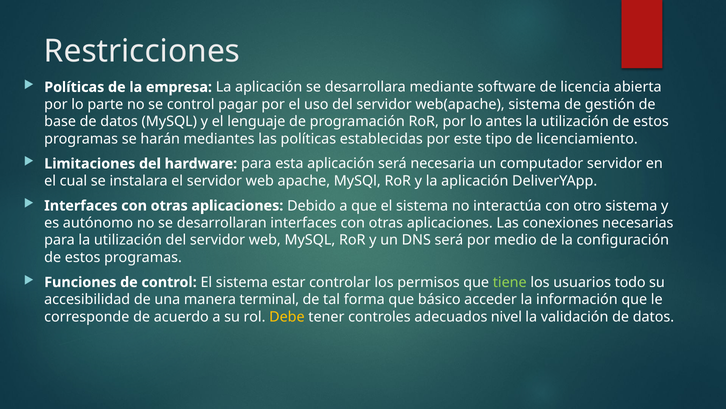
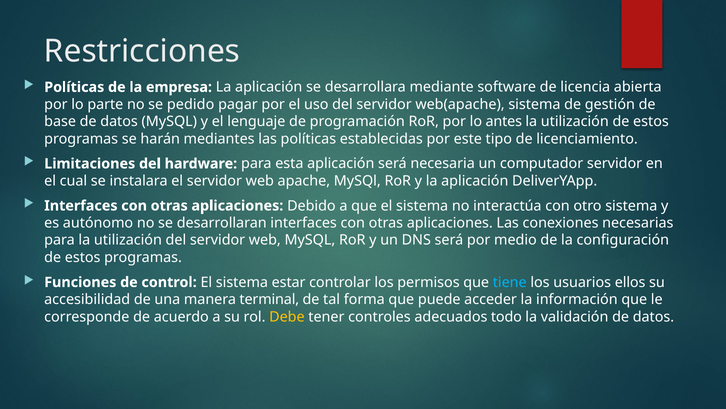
se control: control -> pedido
tiene colour: light green -> light blue
todo: todo -> ellos
básico: básico -> puede
nivel: nivel -> todo
